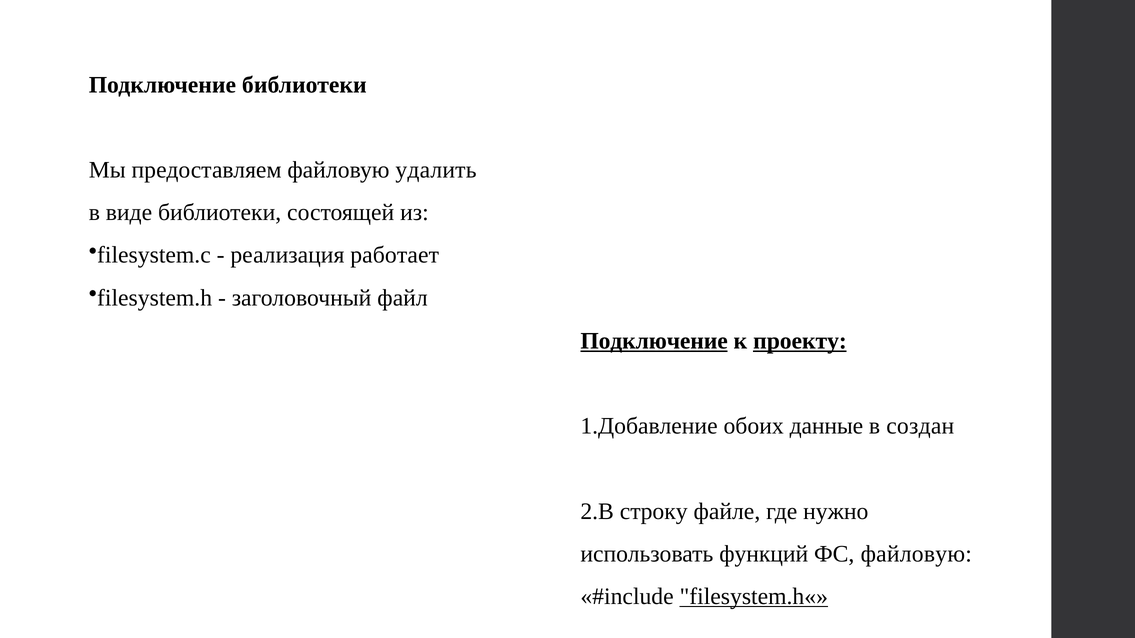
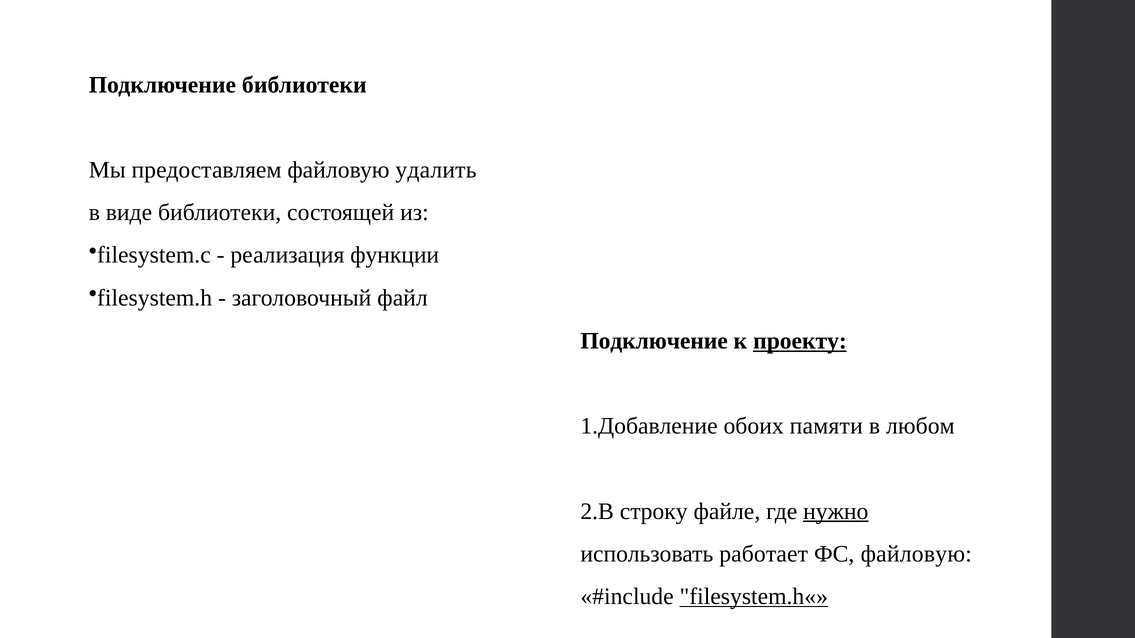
работает: работает -> функции
Подключение at (654, 341) underline: present -> none
данные: данные -> памяти
создан: создан -> любом
нужно underline: none -> present
функций: функций -> работает
